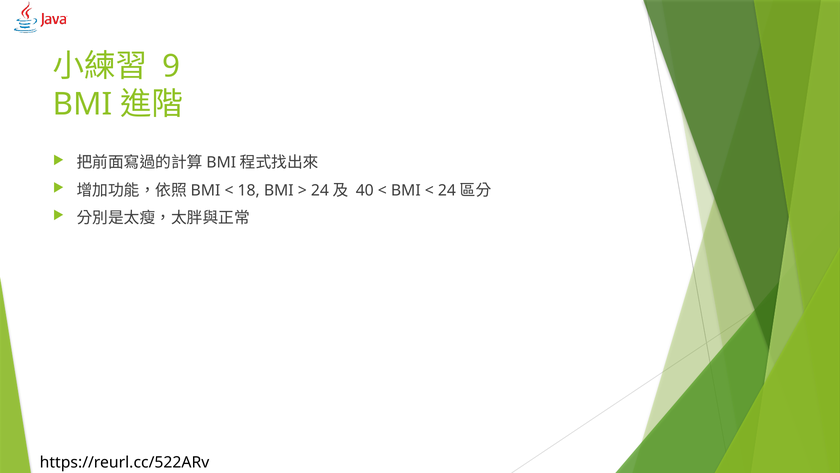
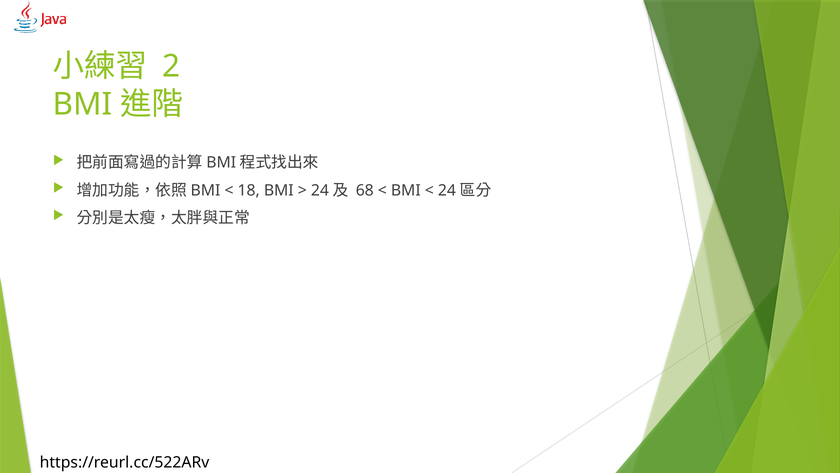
9: 9 -> 2
40: 40 -> 68
